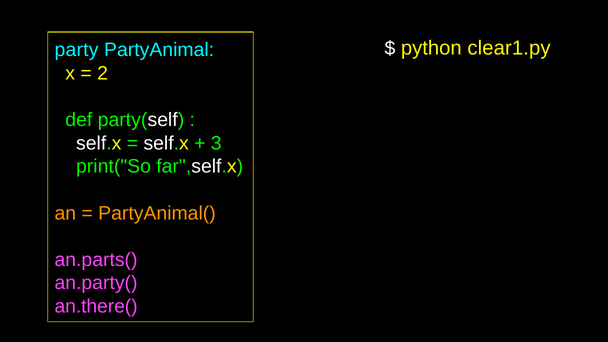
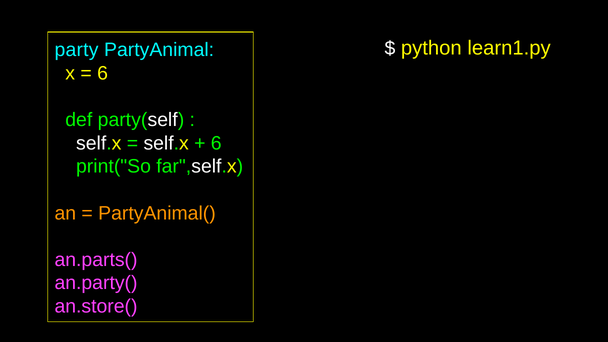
clear1.py: clear1.py -> learn1.py
2 at (103, 73): 2 -> 6
3 at (216, 143): 3 -> 6
an.there(: an.there( -> an.store(
